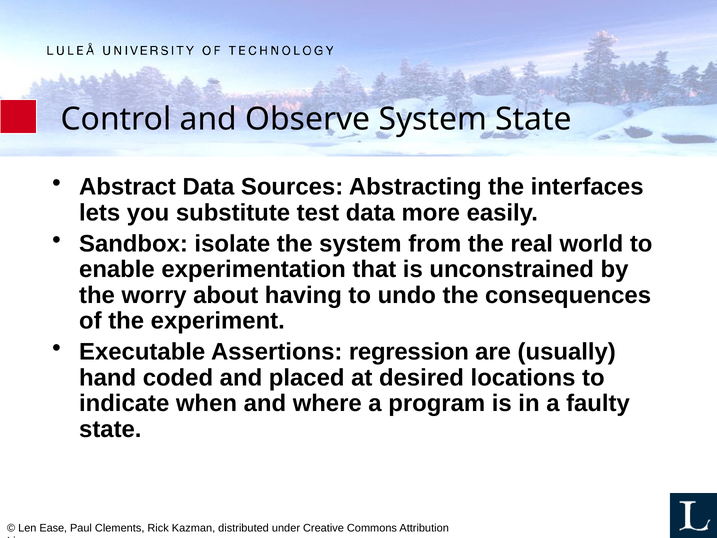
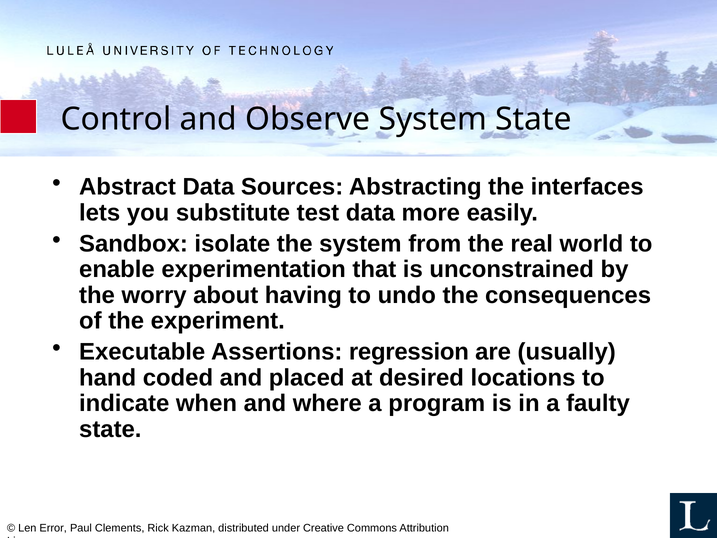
Ease: Ease -> Error
